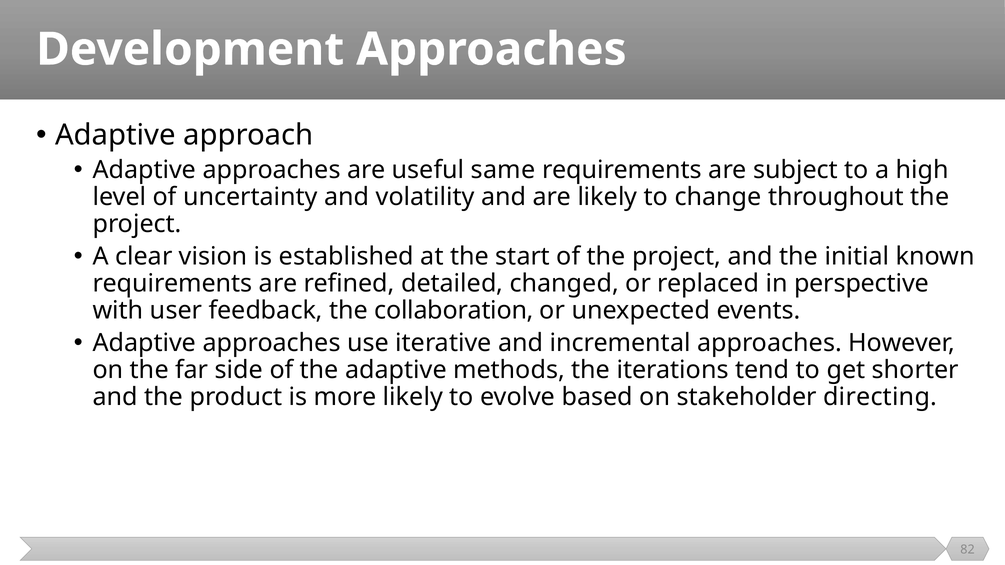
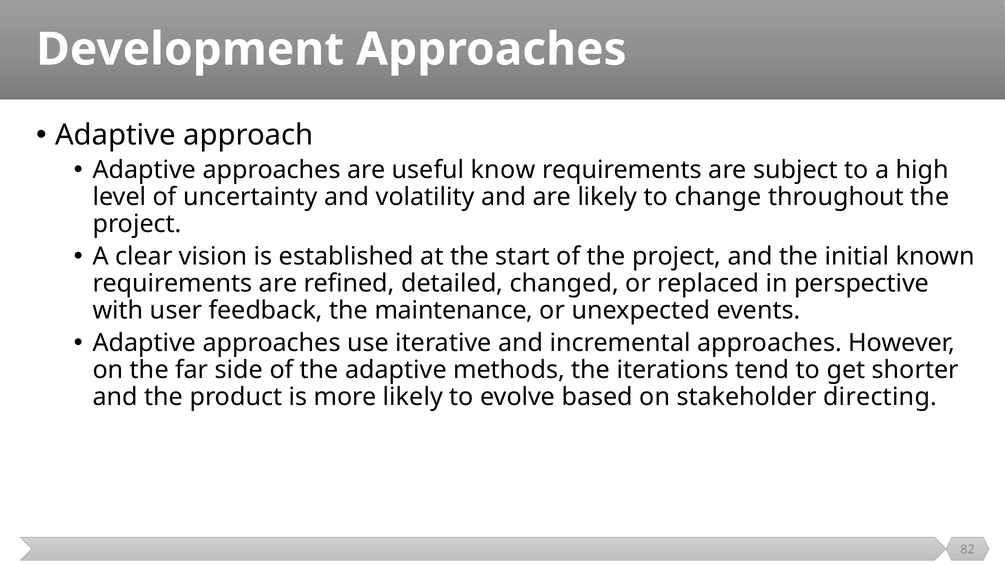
same: same -> know
collaboration: collaboration -> maintenance
